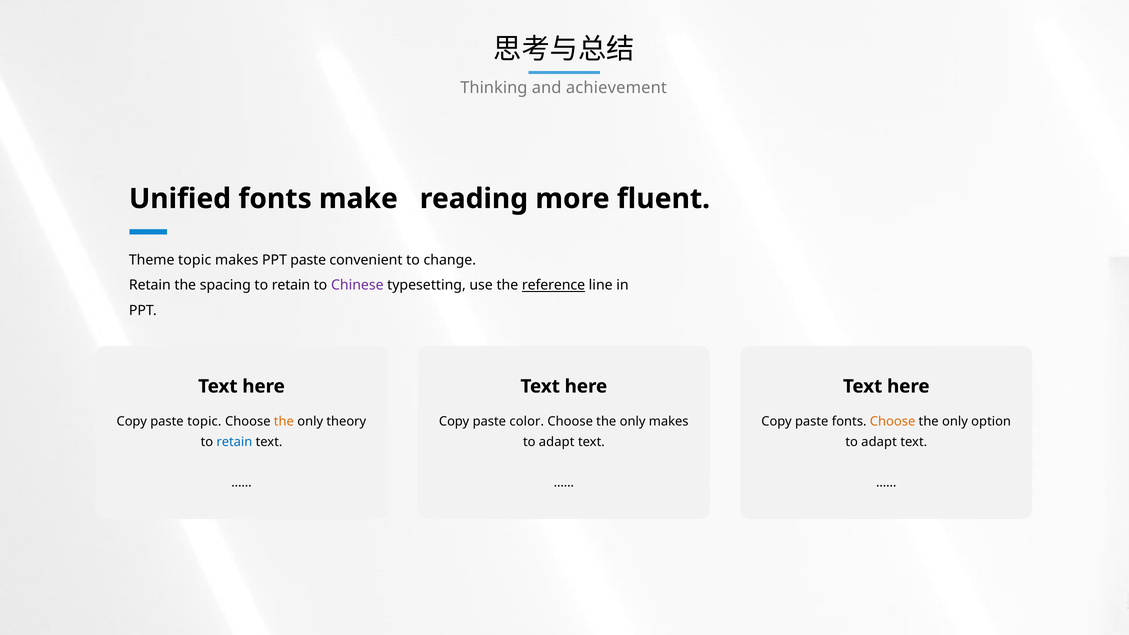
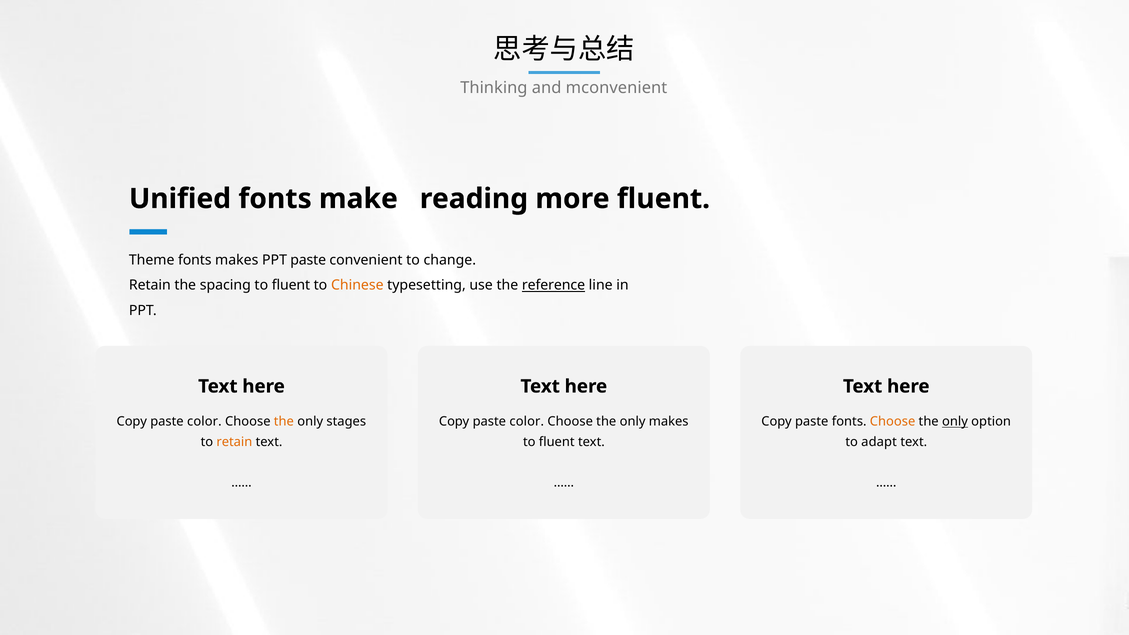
achievement: achievement -> mconvenient
Theme topic: topic -> fonts
spacing to retain: retain -> fluent
Chinese colour: purple -> orange
topic at (204, 422): topic -> color
theory: theory -> stages
only at (955, 422) underline: none -> present
retain at (234, 442) colour: blue -> orange
adapt at (557, 442): adapt -> fluent
